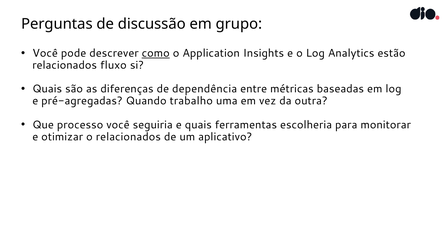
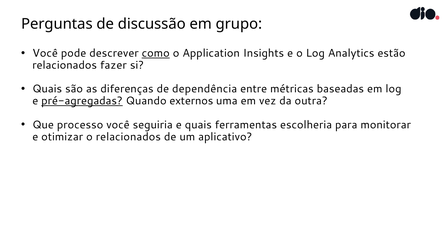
fluxo: fluxo -> fazer
pré-agregadas underline: none -> present
trabalho: trabalho -> externos
